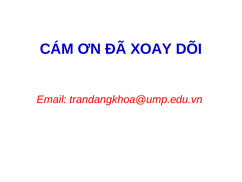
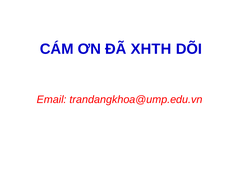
XOAY: XOAY -> XHTH
